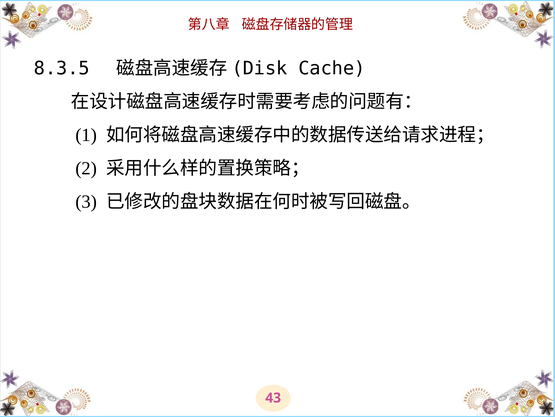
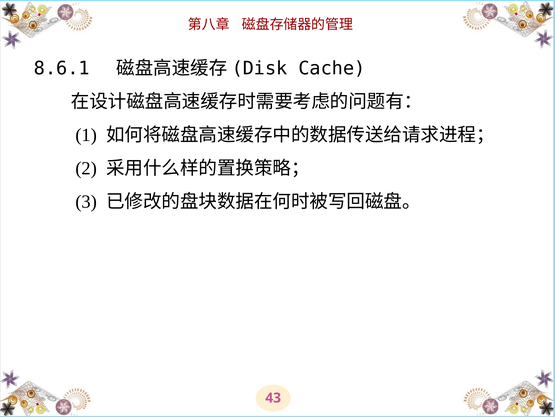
8.3.5: 8.3.5 -> 8.6.1
